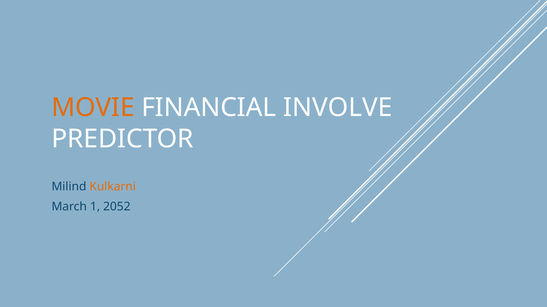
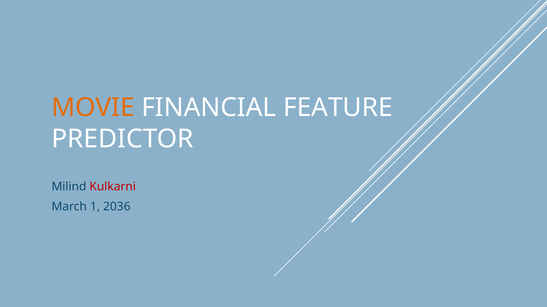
INVOLVE: INVOLVE -> FEATURE
Kulkarni colour: orange -> red
2052: 2052 -> 2036
